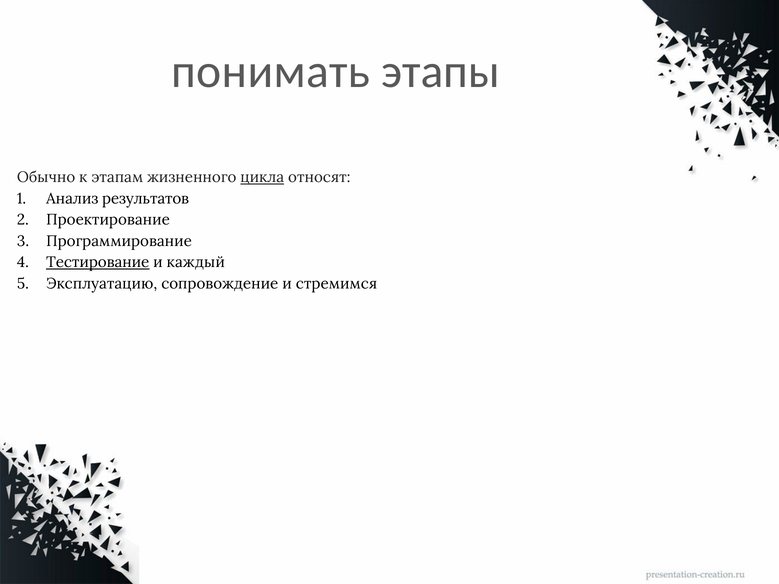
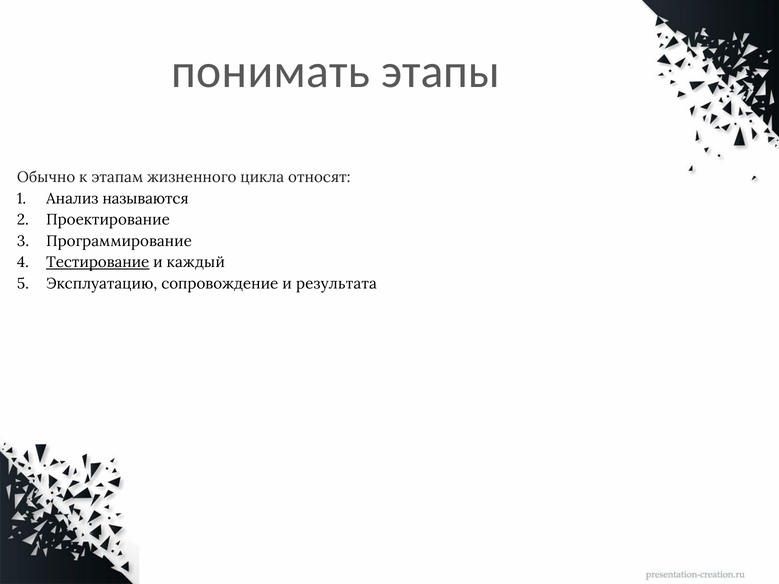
цикла underline: present -> none
результатов: результатов -> называются
стремимся: стремимся -> результата
